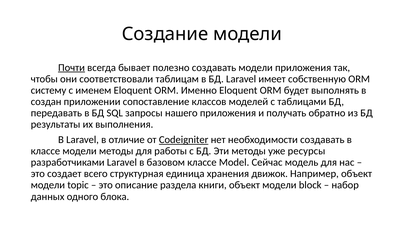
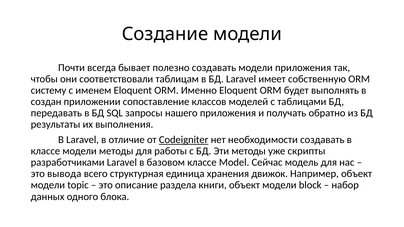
Почти underline: present -> none
ресурсы: ресурсы -> скрипты
создает: создает -> вывода
